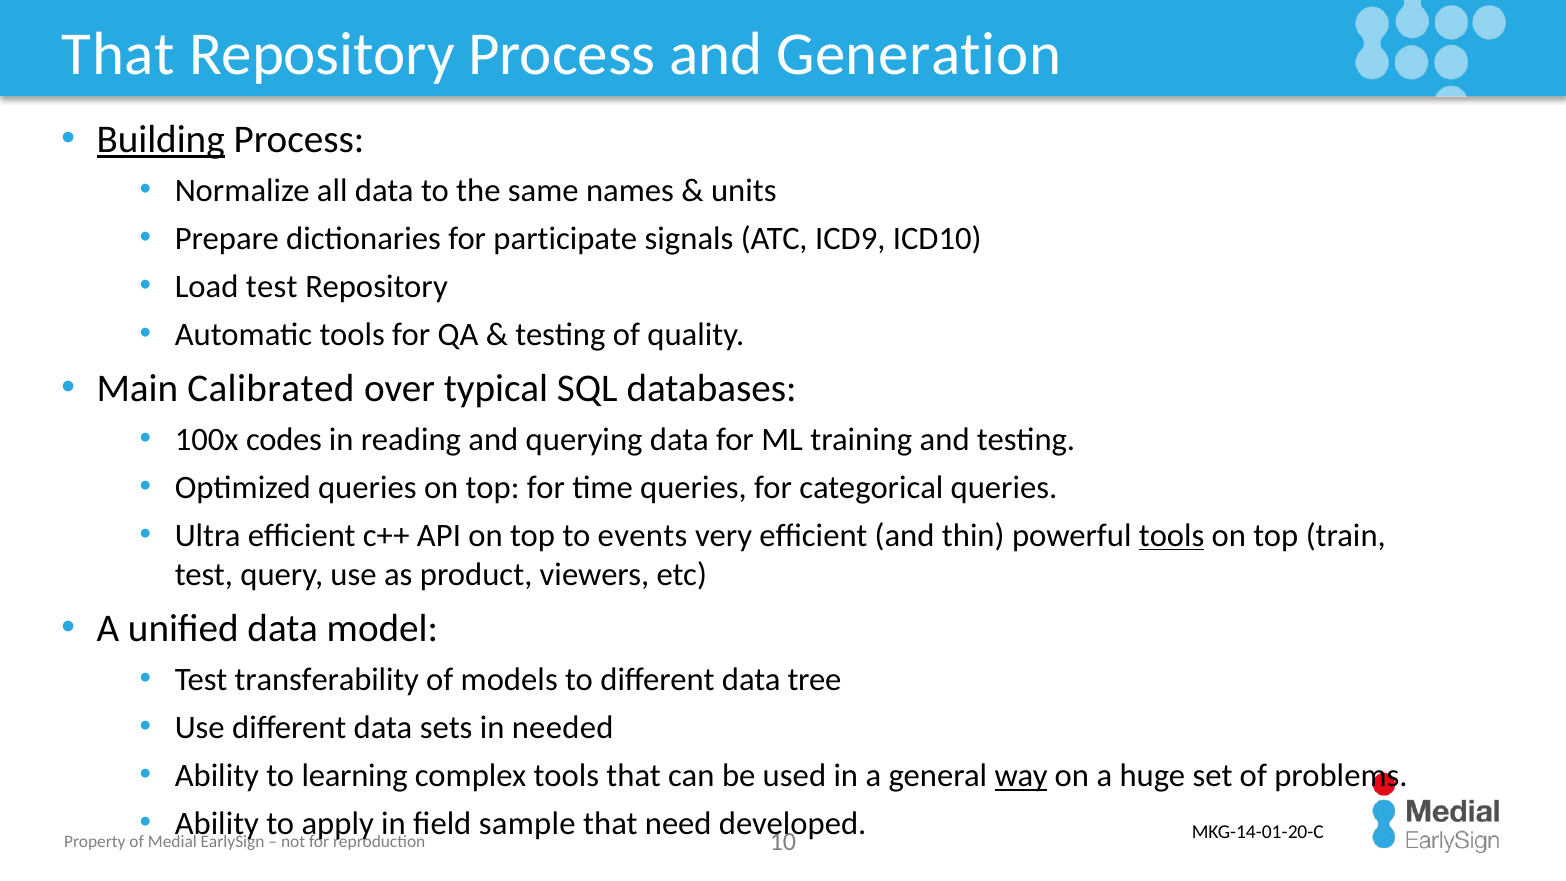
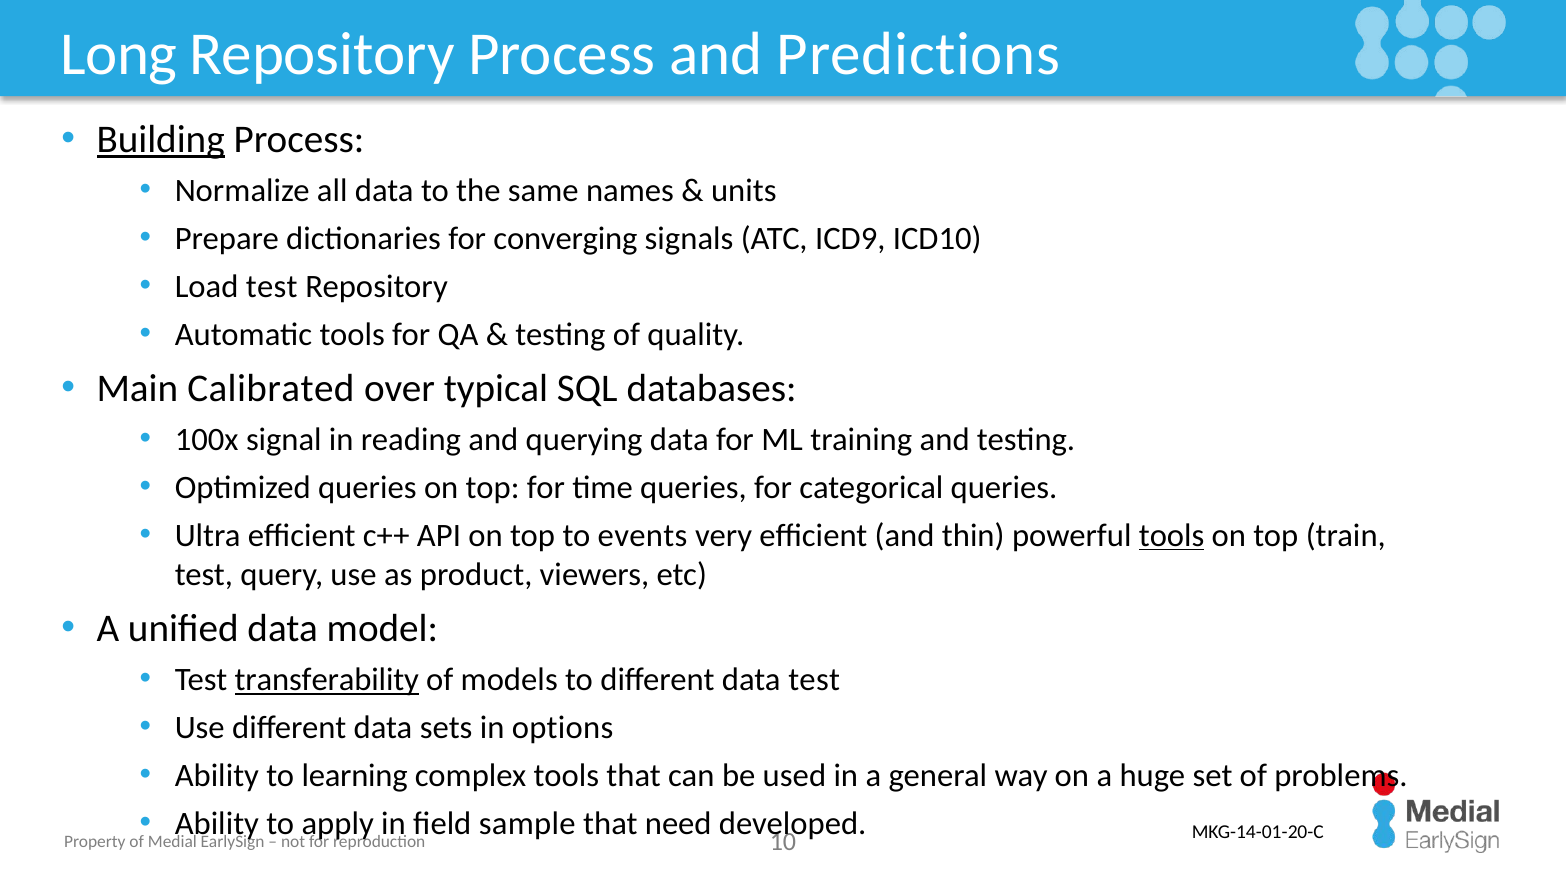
That at (118, 54): That -> Long
Generation: Generation -> Predictions
participate: participate -> converging
codes: codes -> signal
transferability underline: none -> present
data tree: tree -> test
needed: needed -> options
way underline: present -> none
